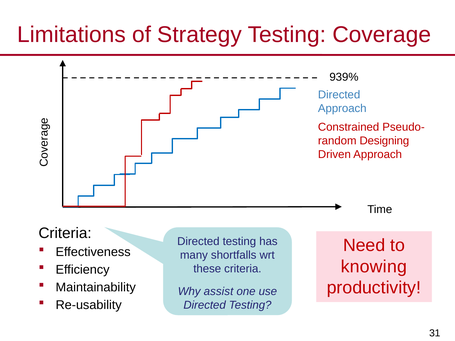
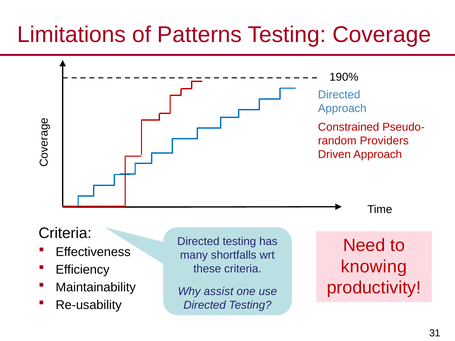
Strategy: Strategy -> Patterns
939%: 939% -> 190%
Designing: Designing -> Providers
